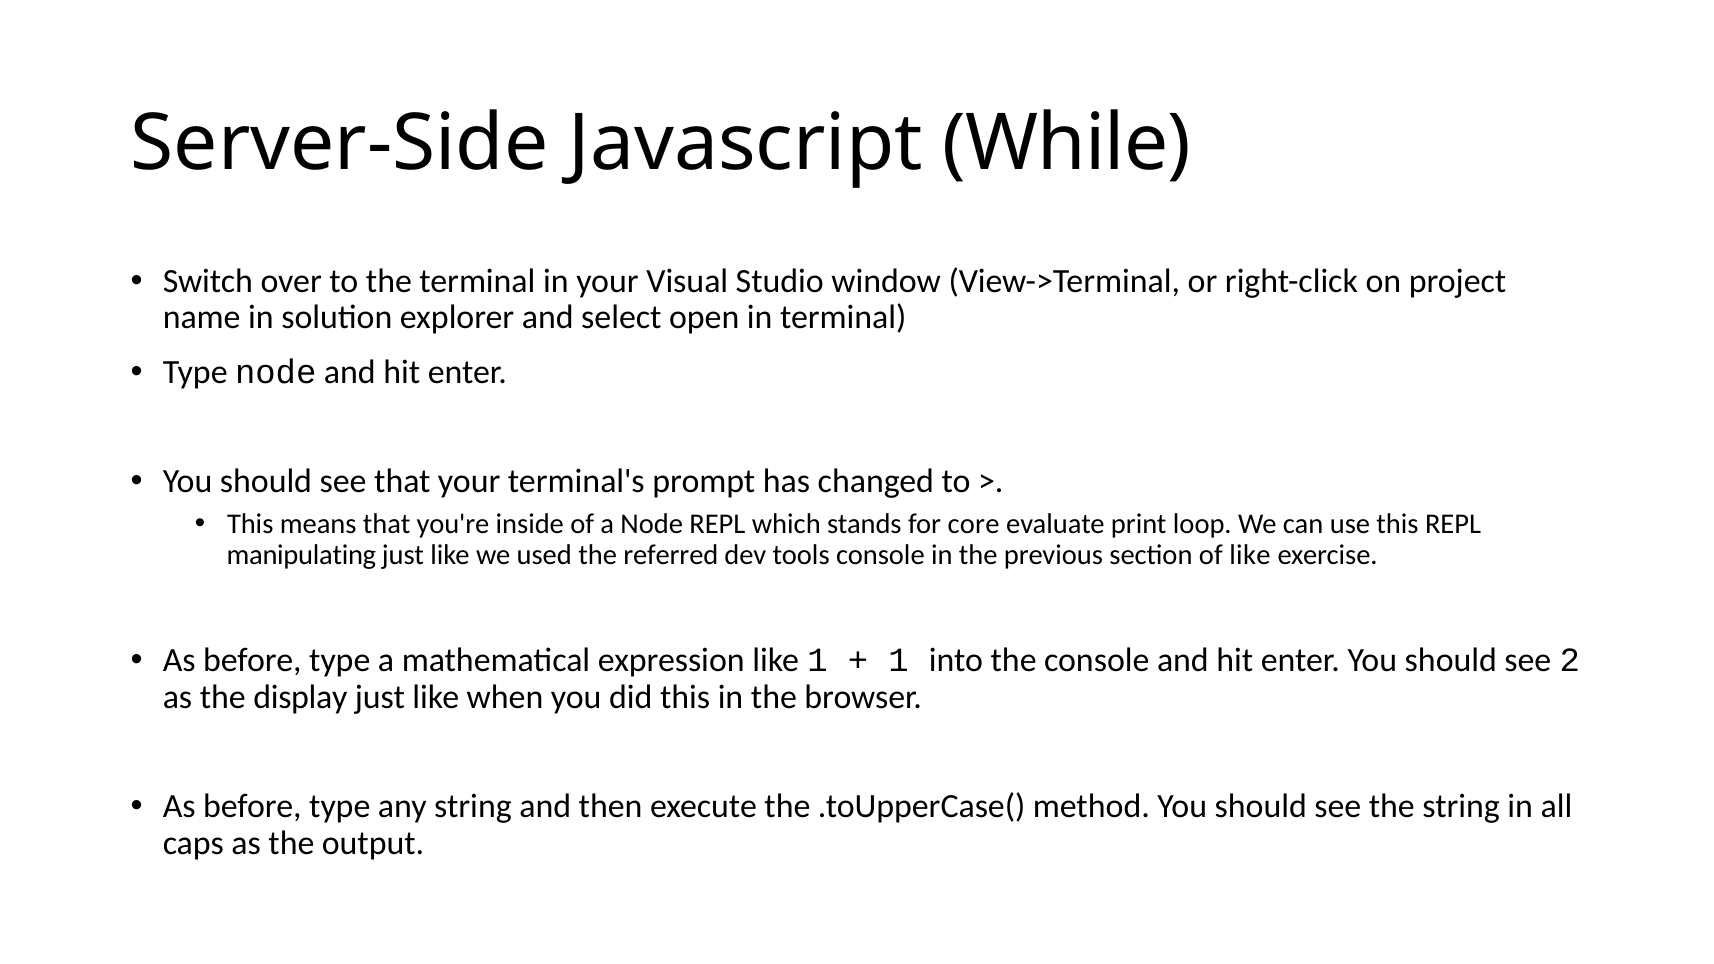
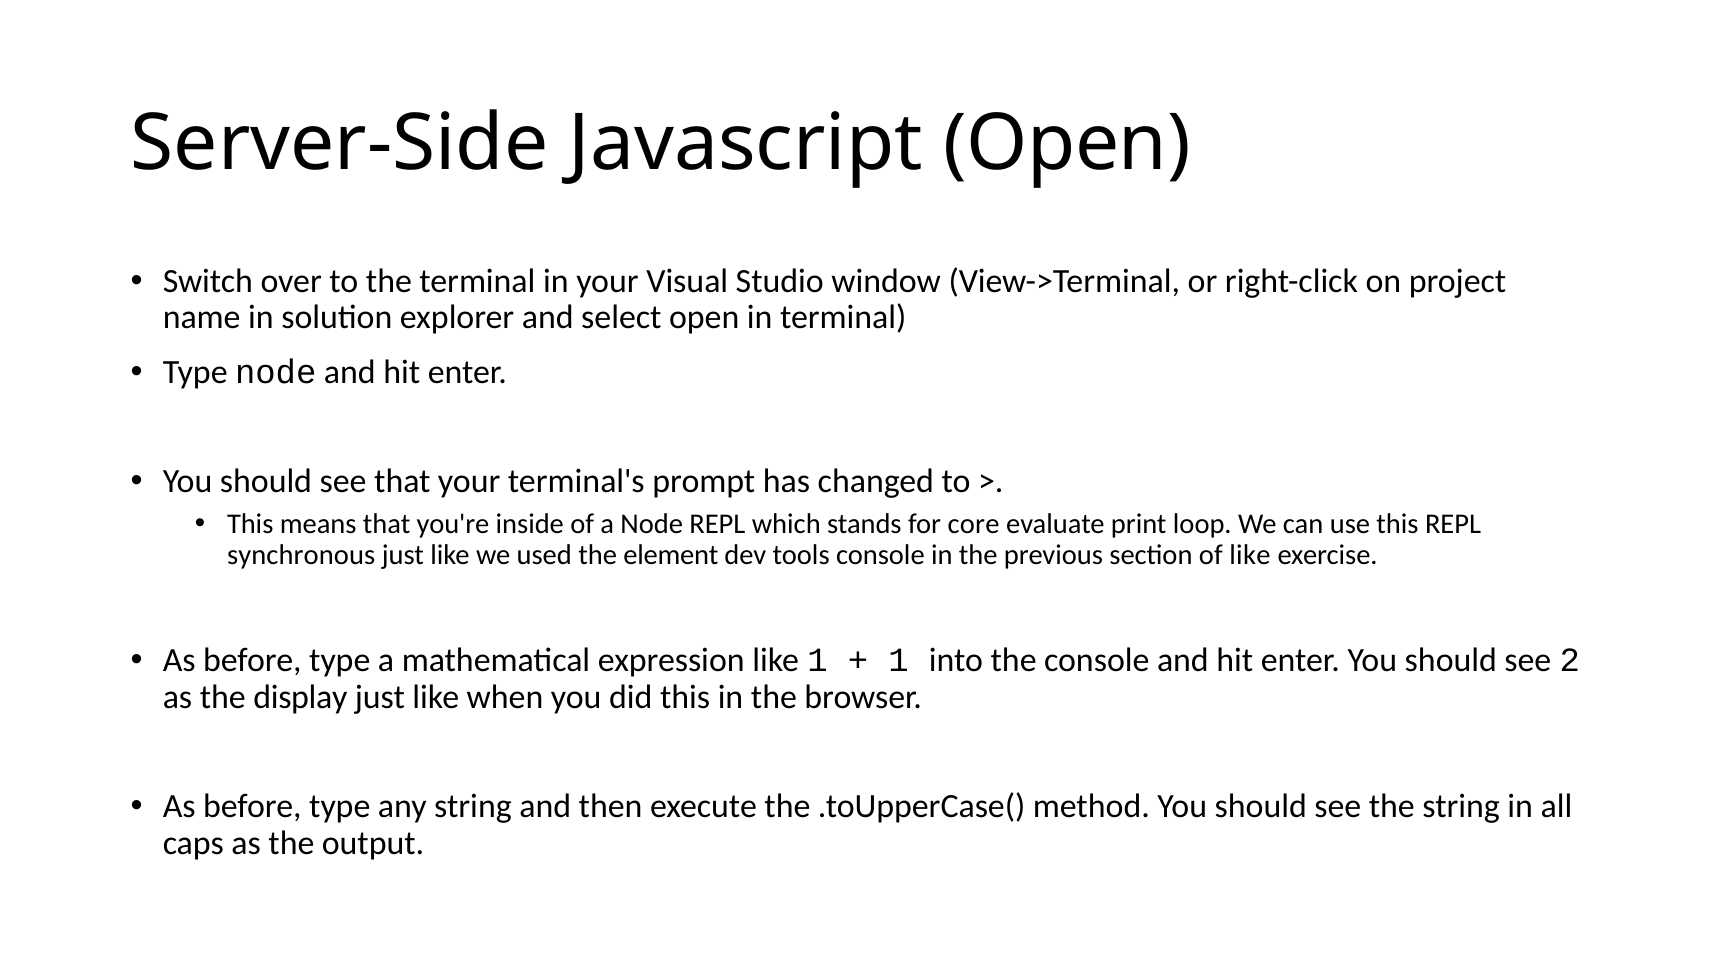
Javascript While: While -> Open
manipulating: manipulating -> synchronous
referred: referred -> element
